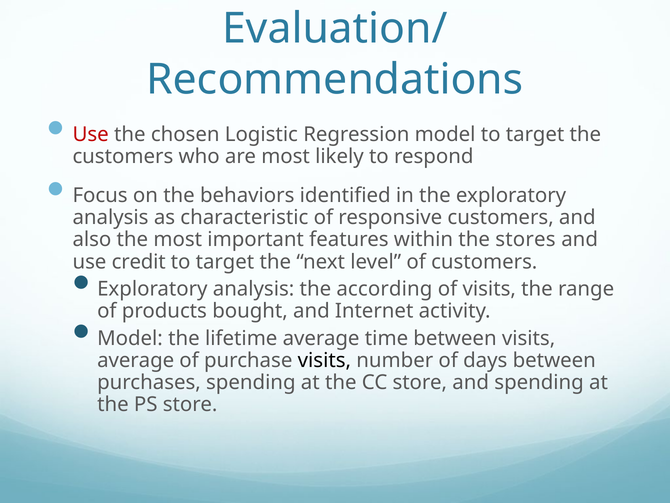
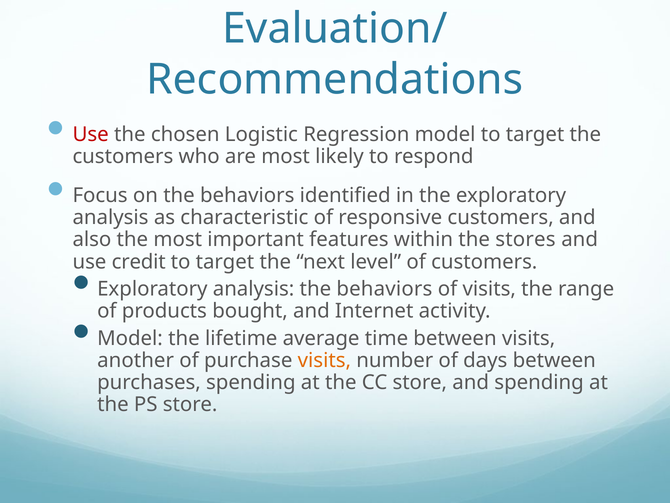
analysis the according: according -> behaviors
average at (136, 360): average -> another
visits at (324, 360) colour: black -> orange
